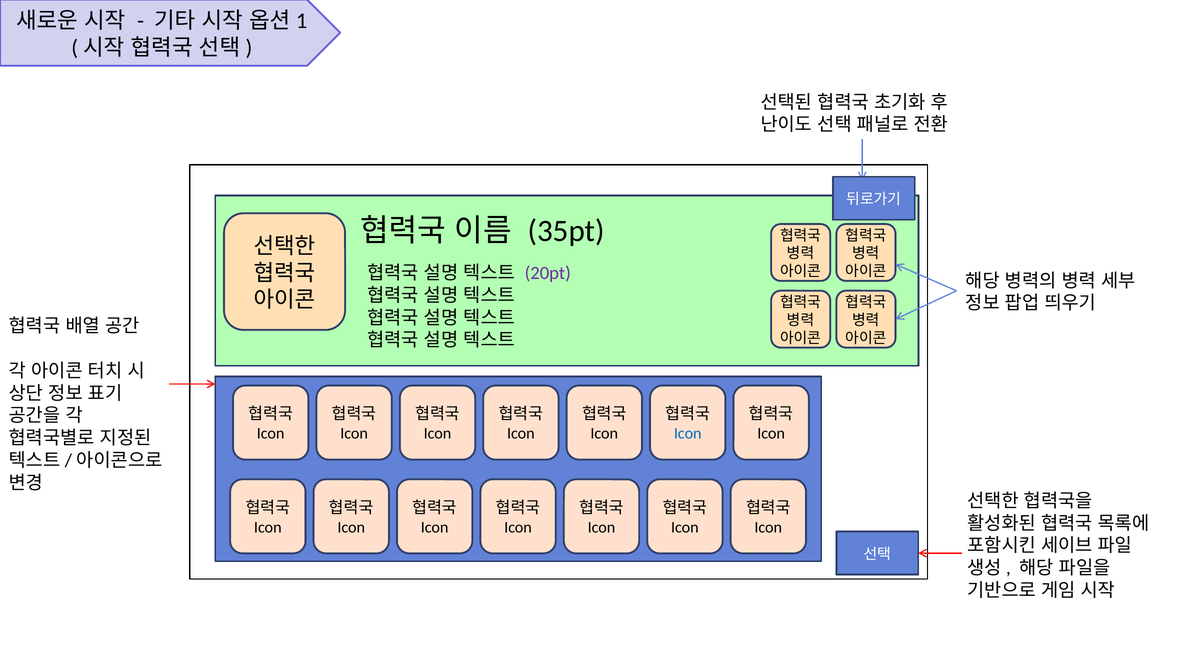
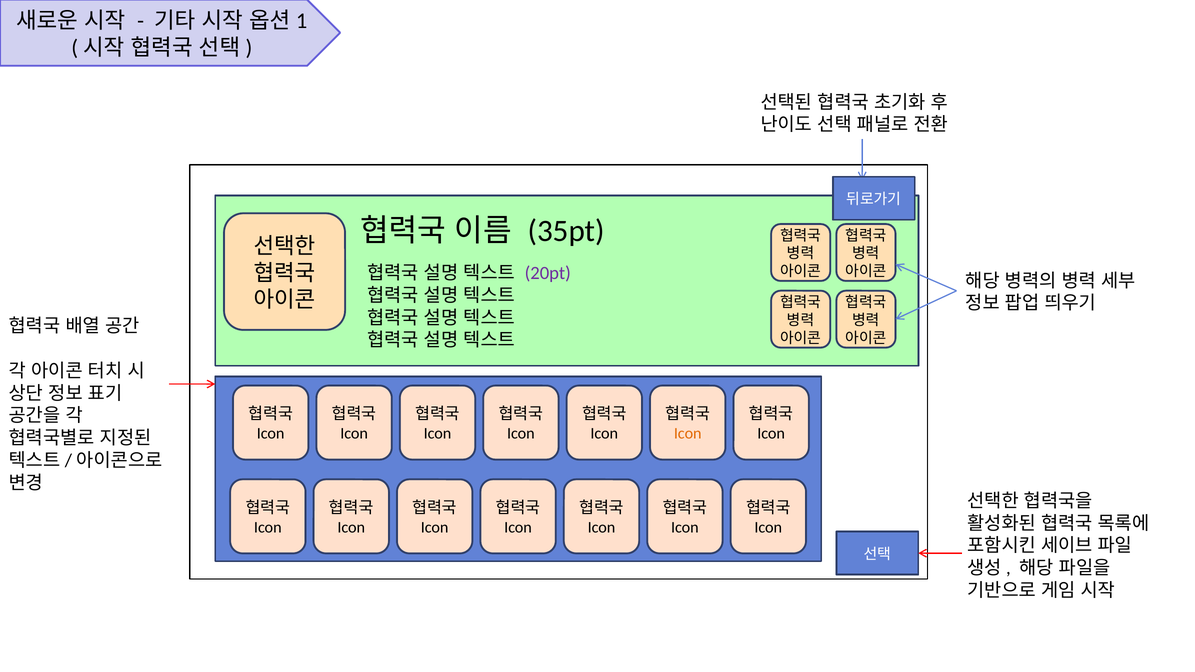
Icon at (688, 434) colour: blue -> orange
